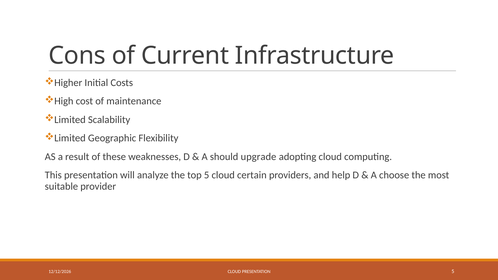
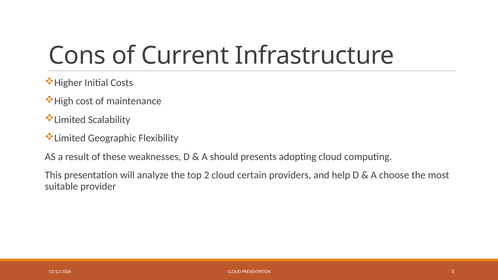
upgrade: upgrade -> presents
top 5: 5 -> 2
